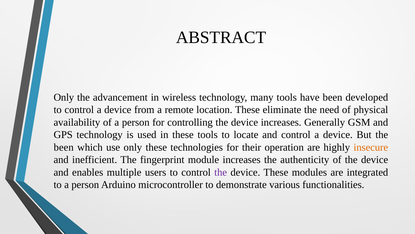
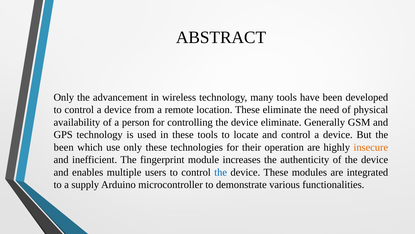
device increases: increases -> eliminate
the at (221, 172) colour: purple -> blue
to a person: person -> supply
